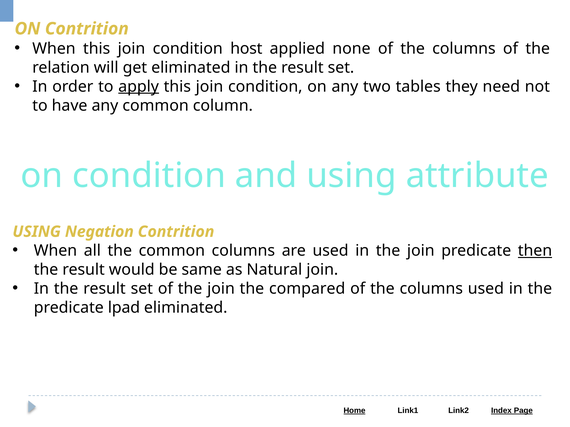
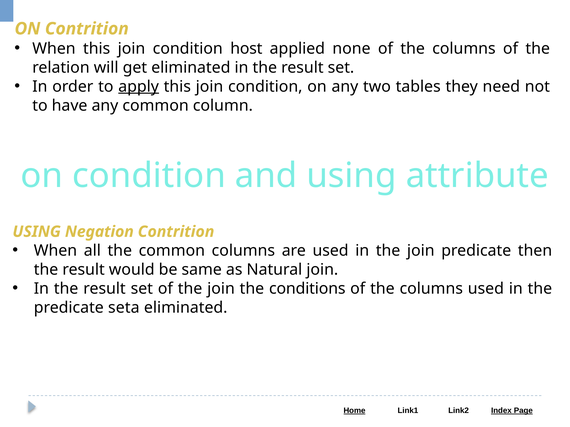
then underline: present -> none
compared: compared -> conditions
lpad: lpad -> seta
